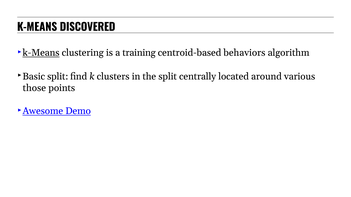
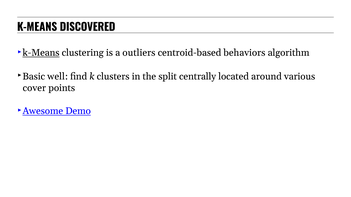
training: training -> outliers
Basic split: split -> well
those: those -> cover
